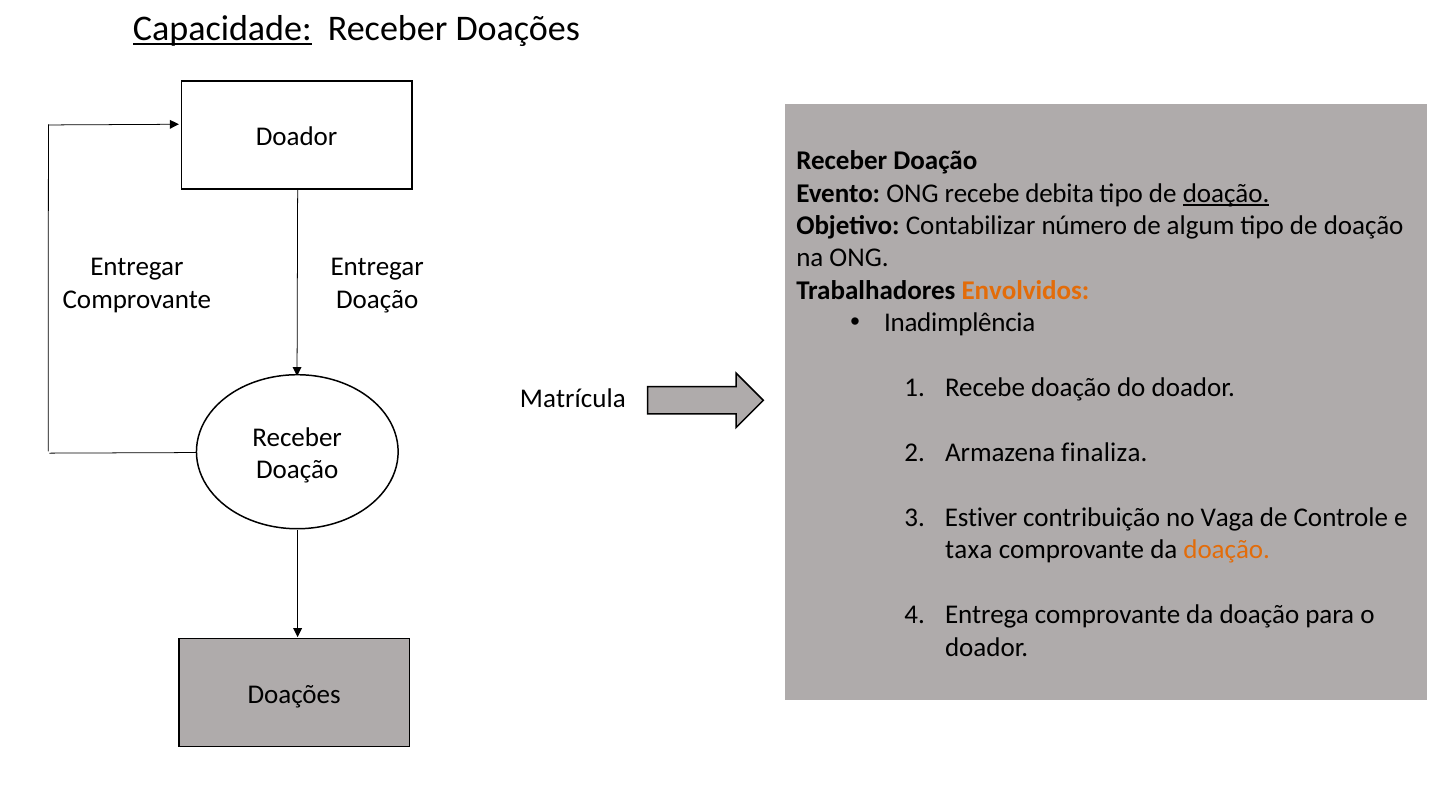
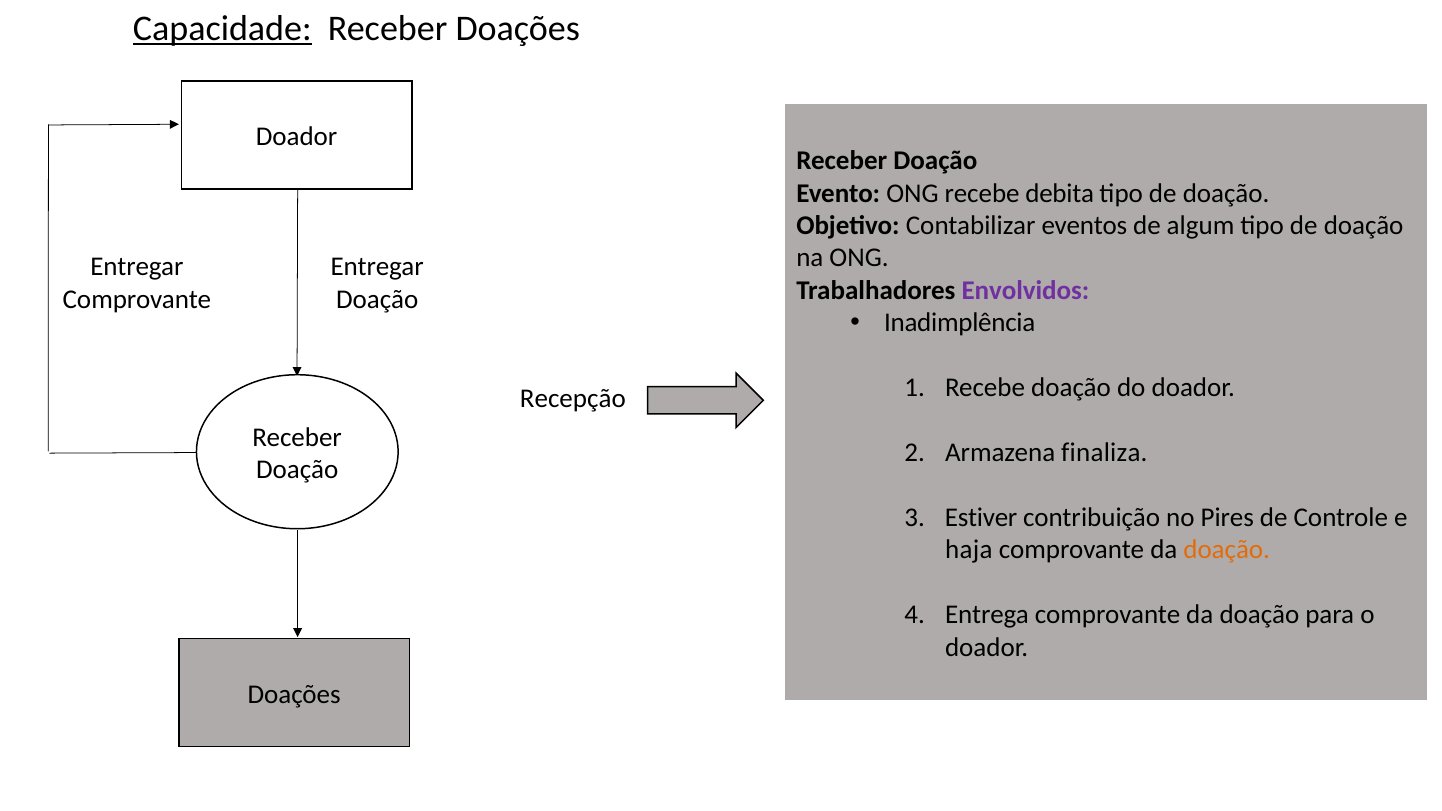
doação at (1226, 193) underline: present -> none
número: número -> eventos
Envolvidos colour: orange -> purple
Matrícula: Matrícula -> Recepção
Vaga: Vaga -> Pires
taxa: taxa -> haja
